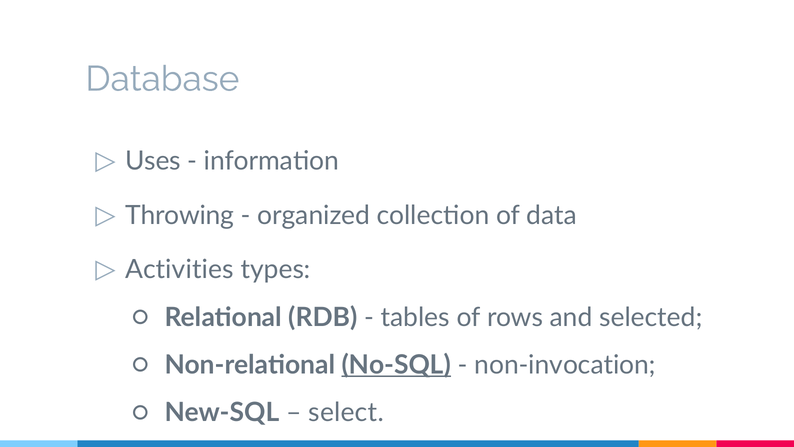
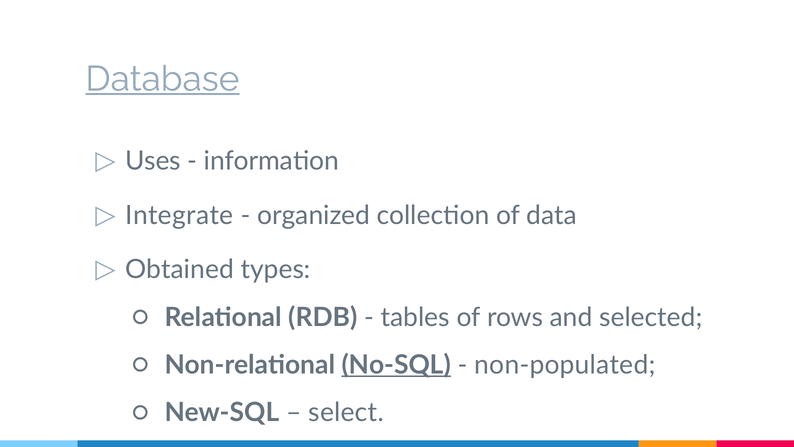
Database underline: none -> present
Throwing: Throwing -> Integrate
Activities: Activities -> Obtained
non-invocation: non-invocation -> non-populated
